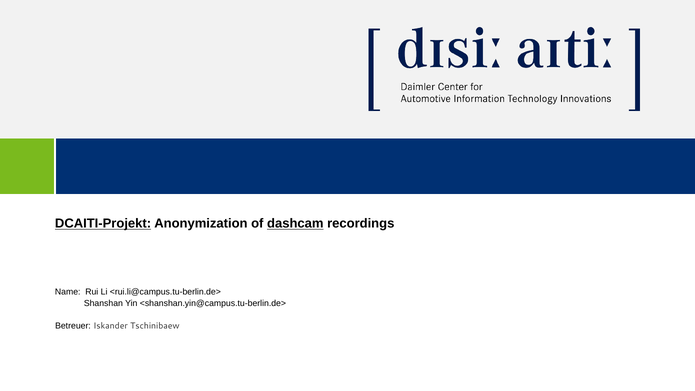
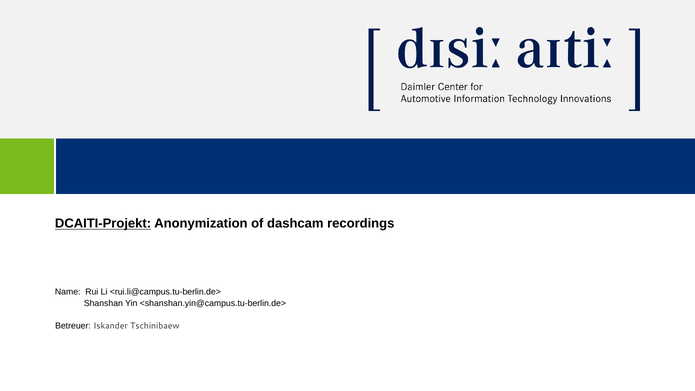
dashcam underline: present -> none
